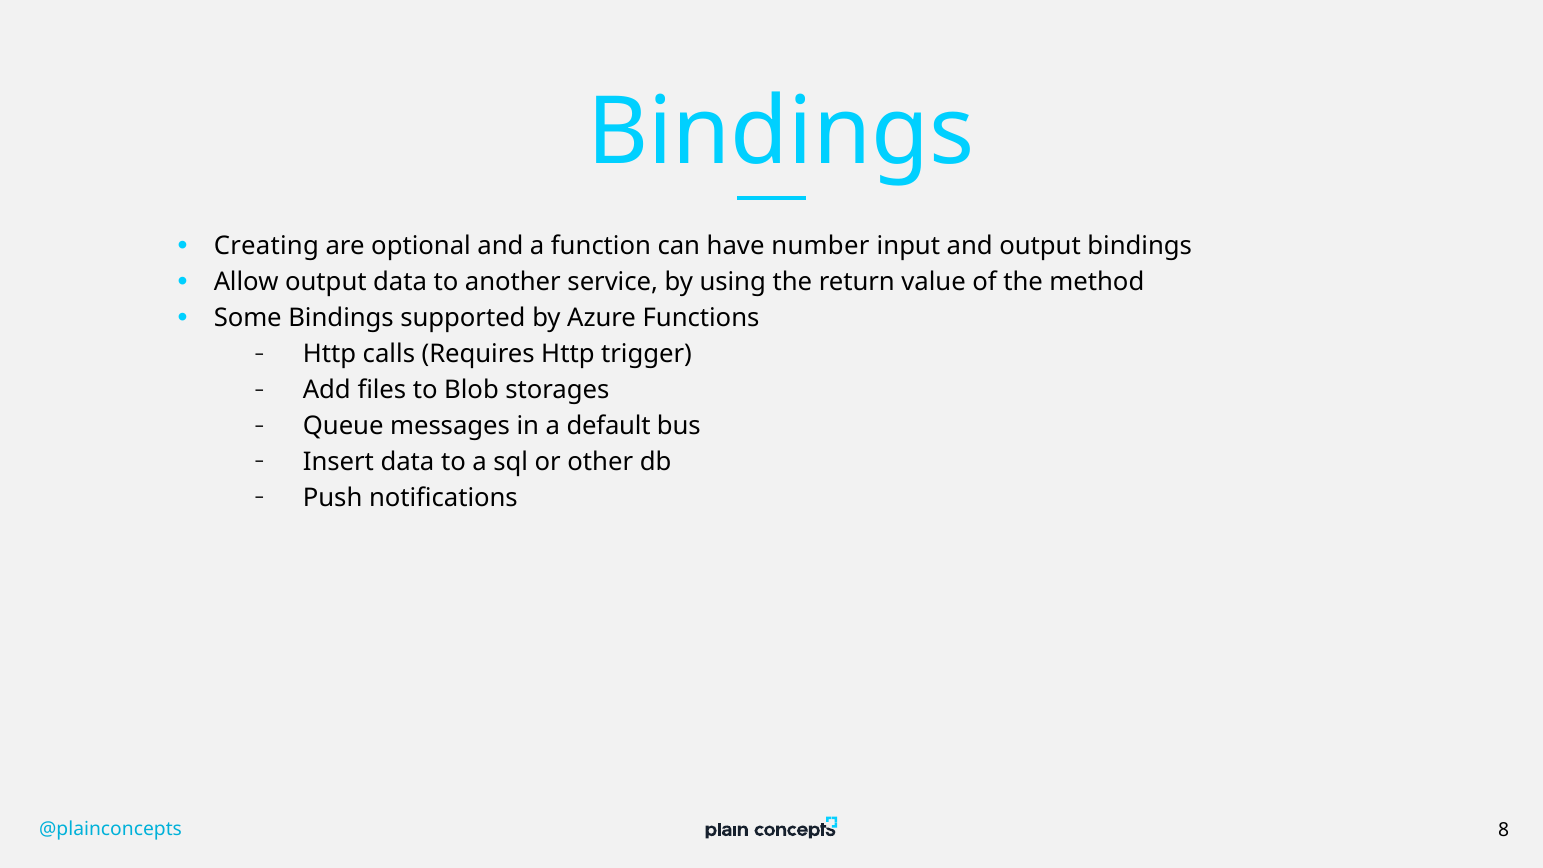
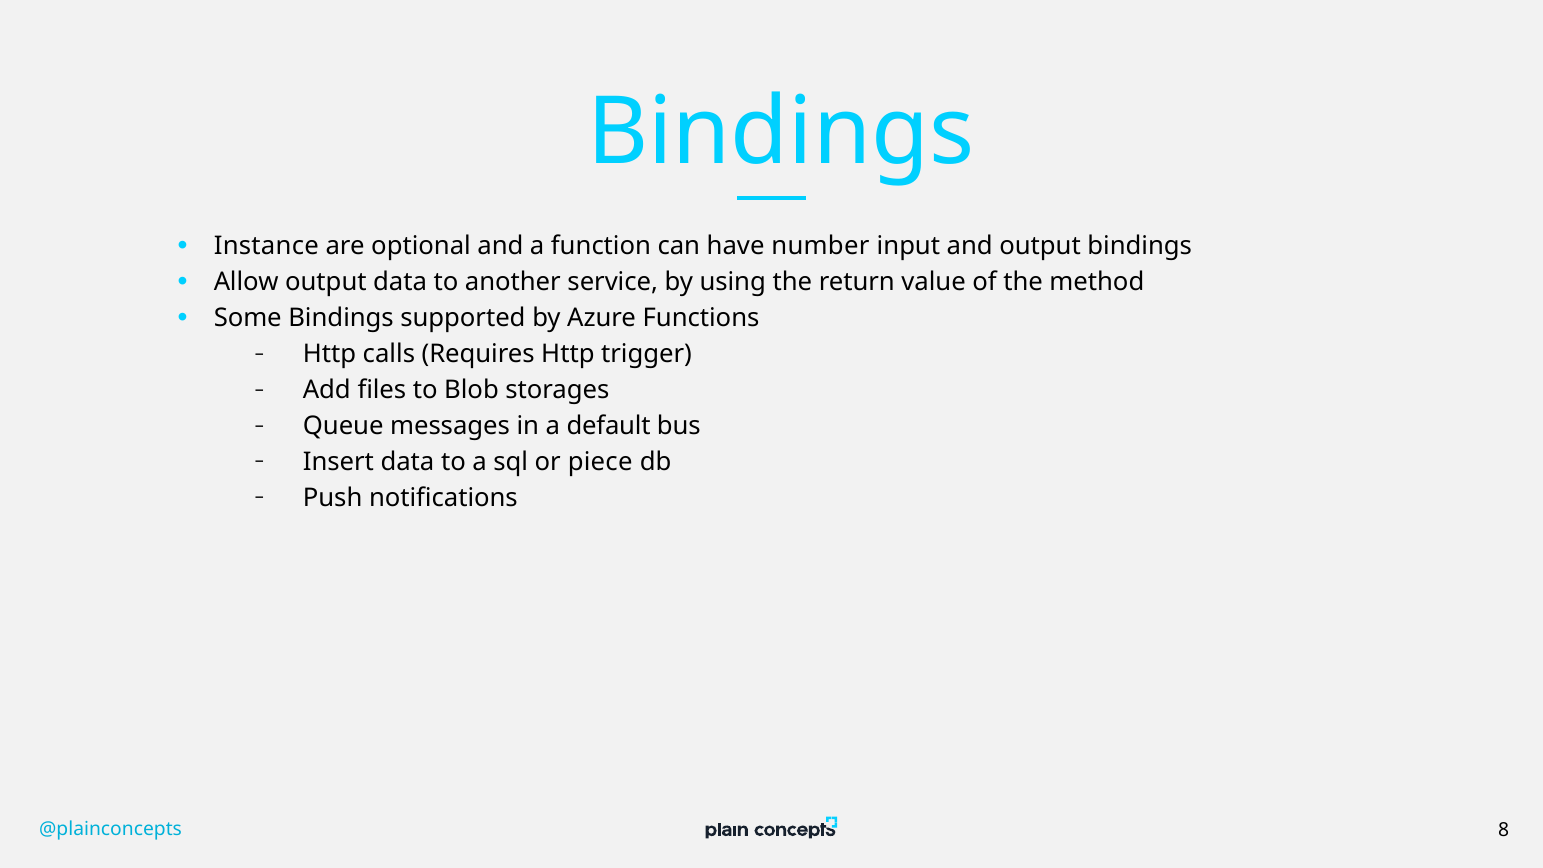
Creating: Creating -> Instance
other: other -> piece
